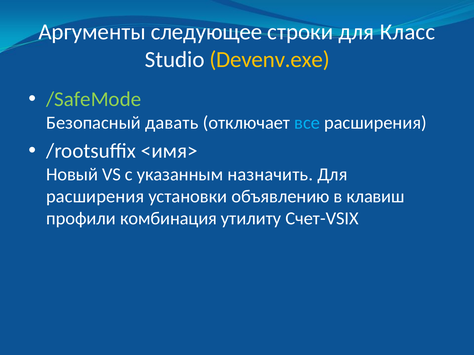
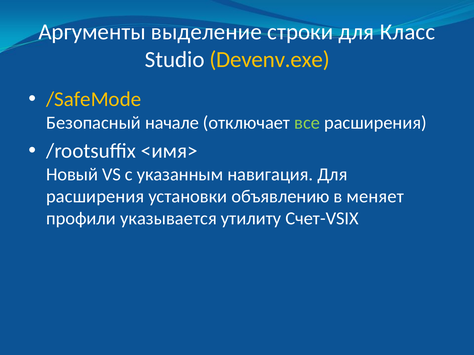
следующее: следующее -> выделение
/SafeMode colour: light green -> yellow
давать: давать -> начале
все colour: light blue -> light green
назначить: назначить -> навигация
клавиш: клавиш -> меняет
комбинация: комбинация -> указывается
